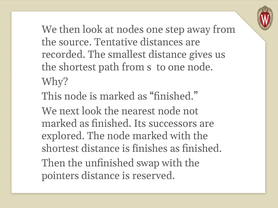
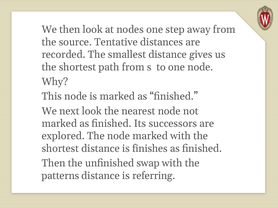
pointers: pointers -> patterns
reserved: reserved -> referring
